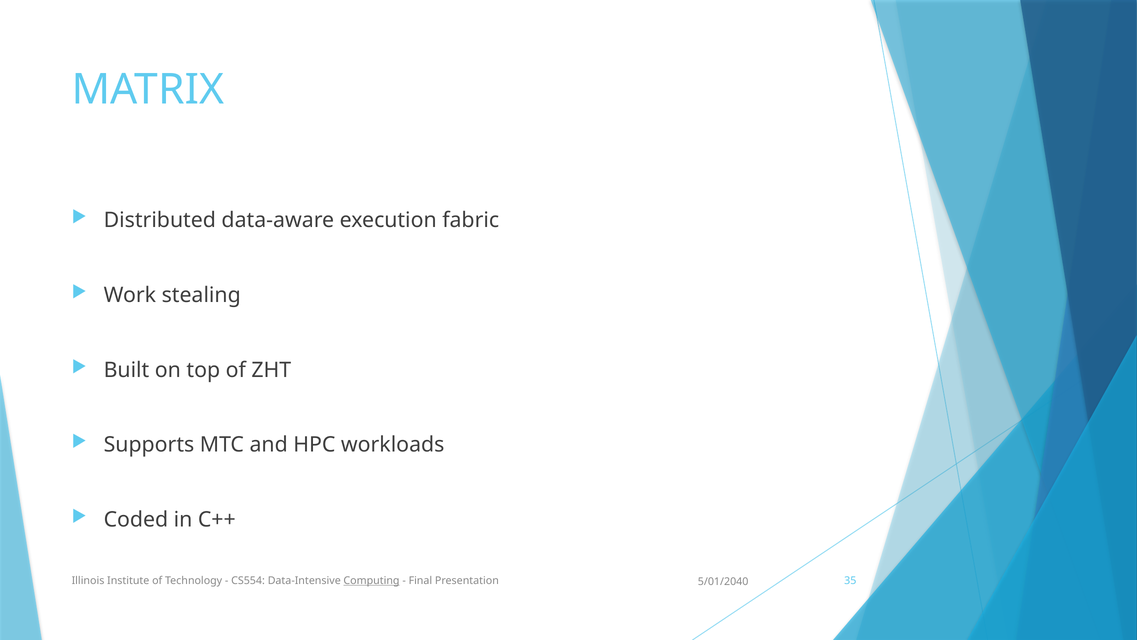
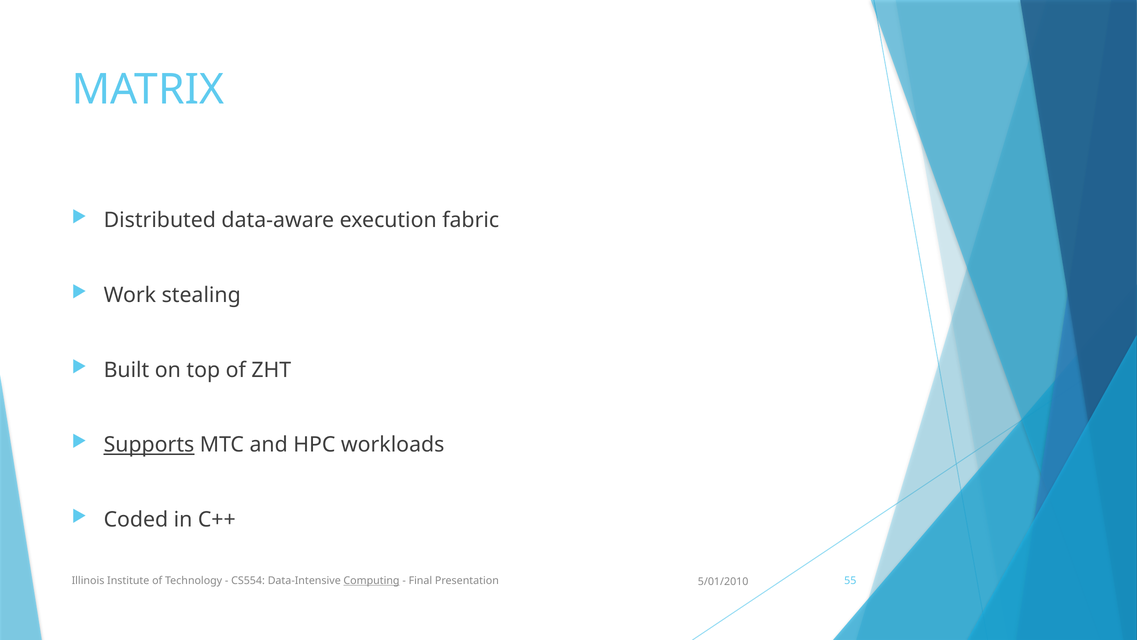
Supports underline: none -> present
35: 35 -> 55
5/01/2040: 5/01/2040 -> 5/01/2010
